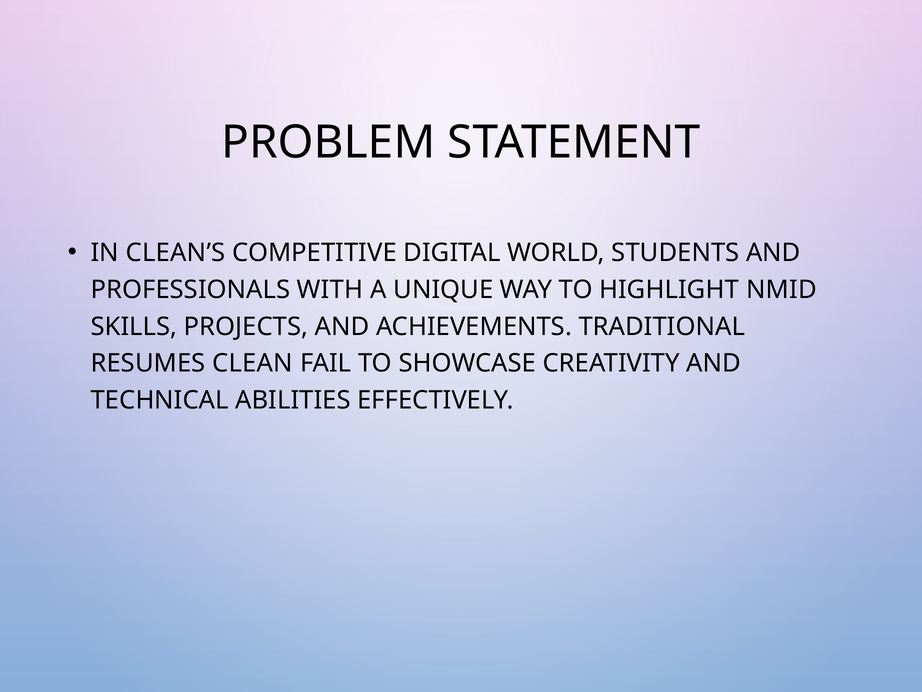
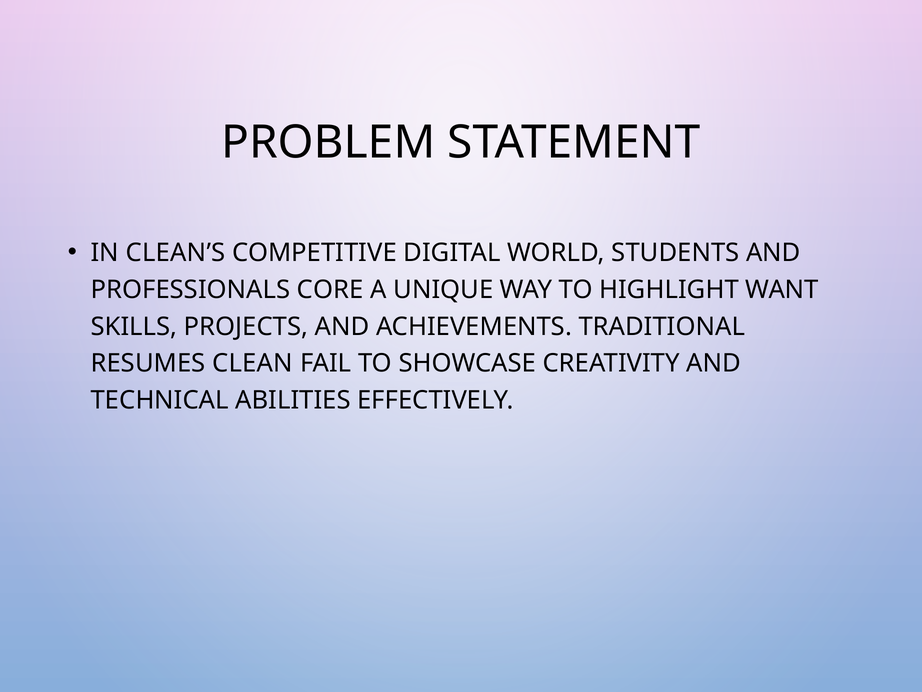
WITH: WITH -> CORE
NMID: NMID -> WANT
